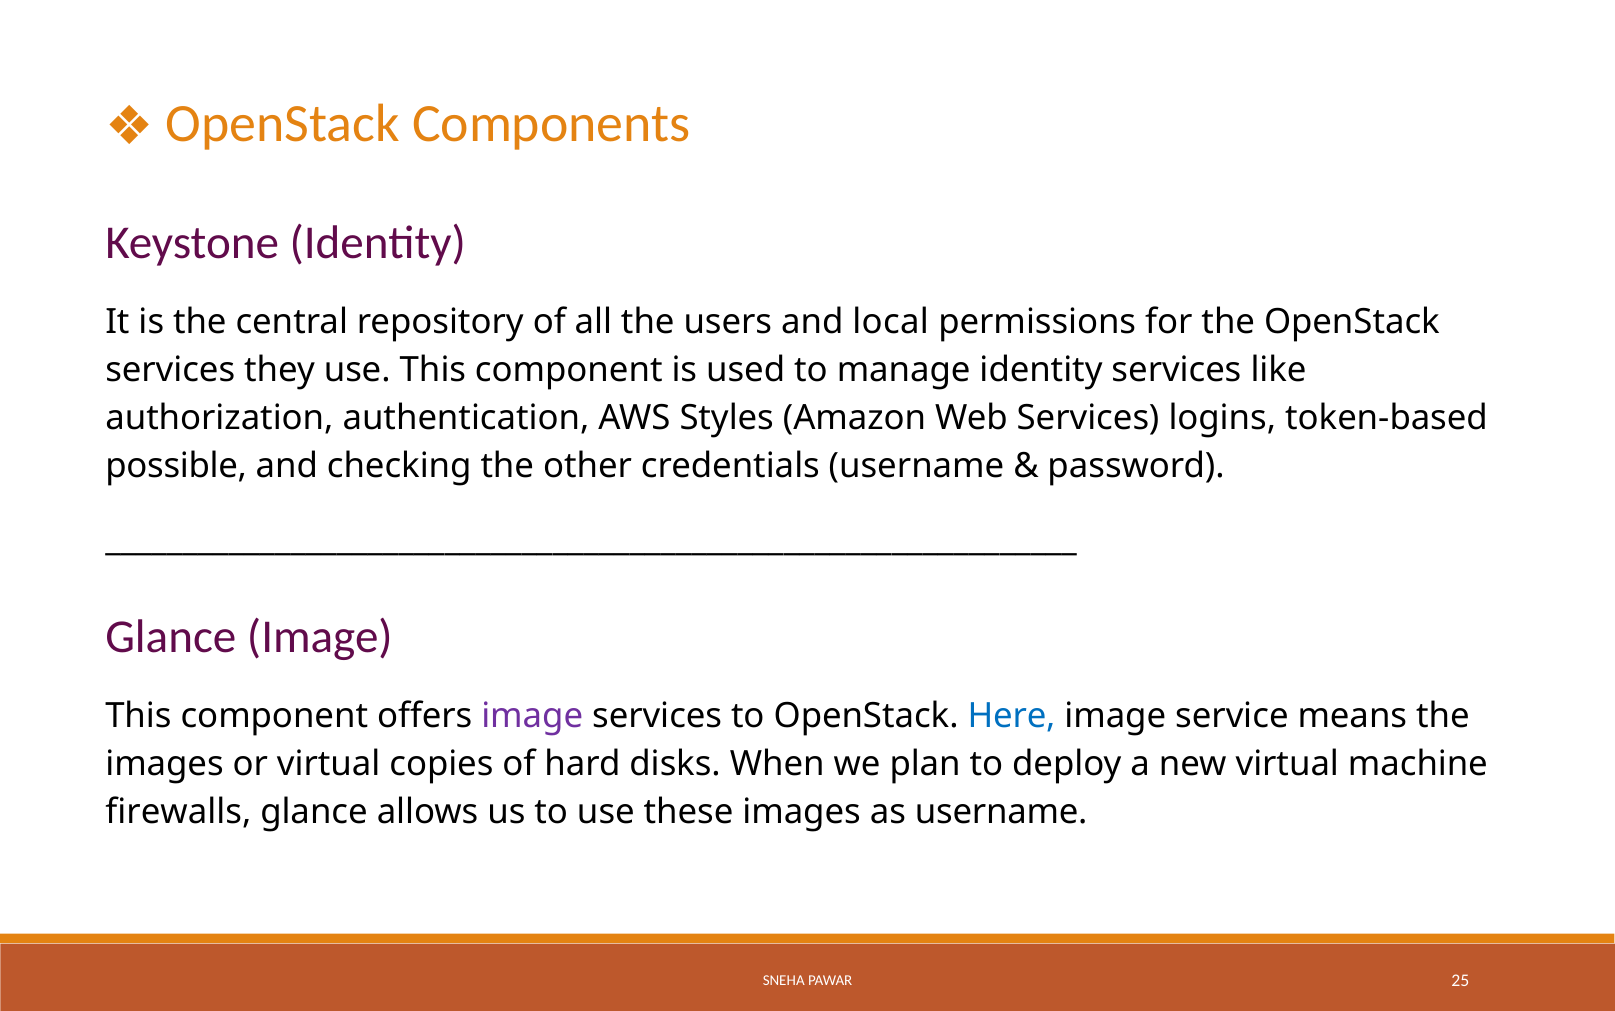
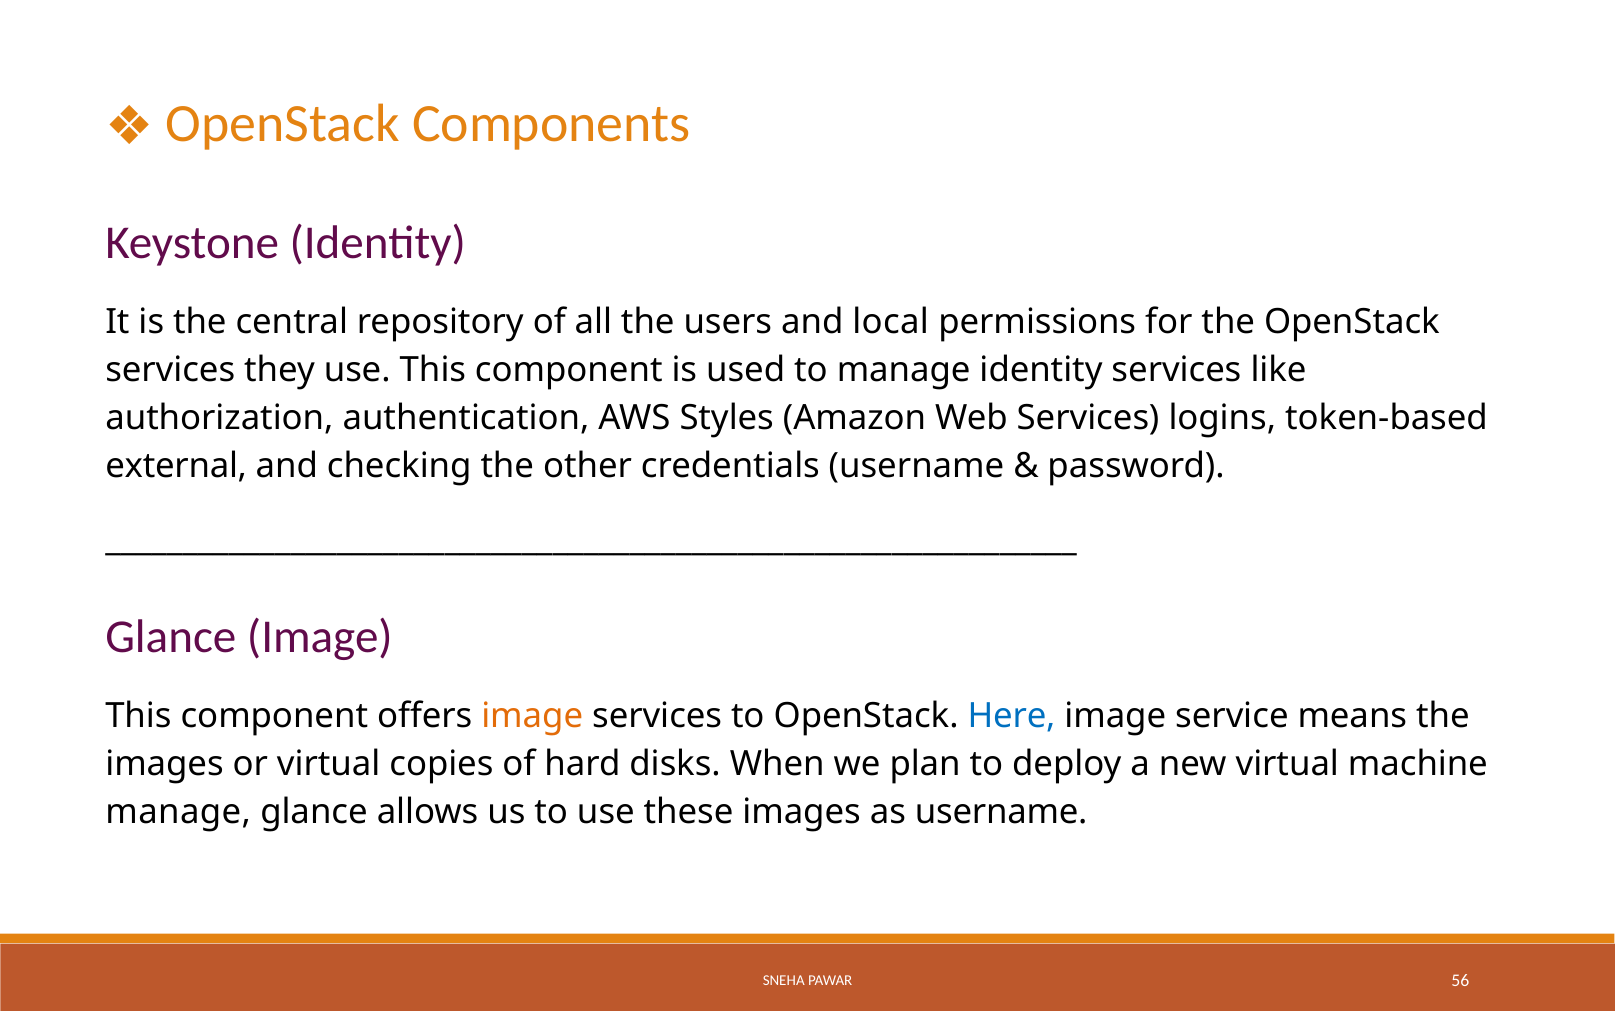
possible: possible -> external
image at (532, 716) colour: purple -> orange
firewalls at (178, 812): firewalls -> manage
25: 25 -> 56
